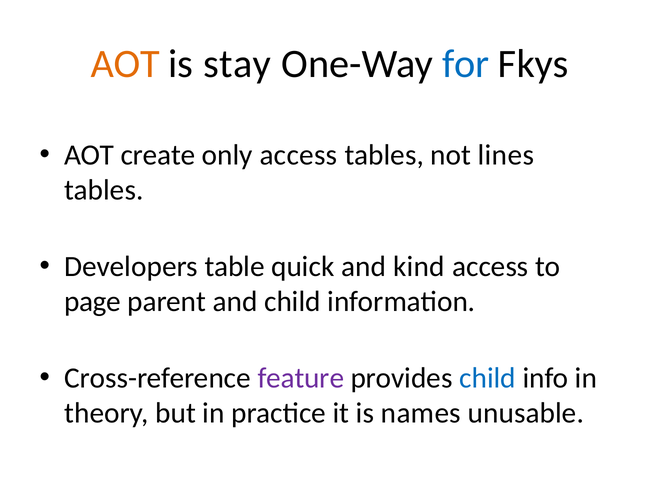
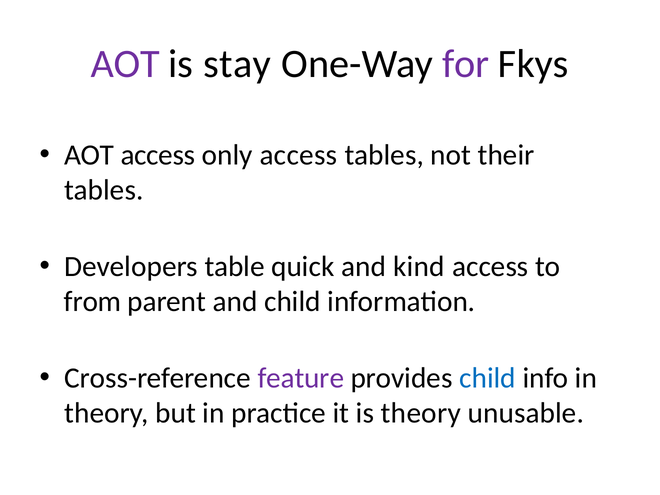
AOT at (125, 64) colour: orange -> purple
for colour: blue -> purple
AOT create: create -> access
lines: lines -> their
page: page -> from
is names: names -> theory
